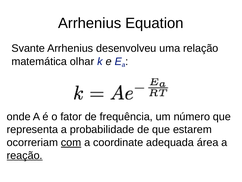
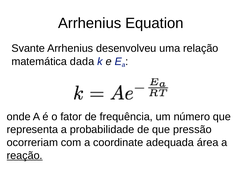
olhar: olhar -> dada
estarem: estarem -> pressão
com underline: present -> none
